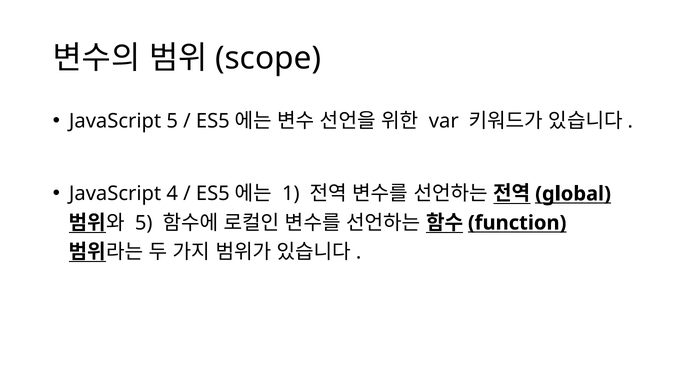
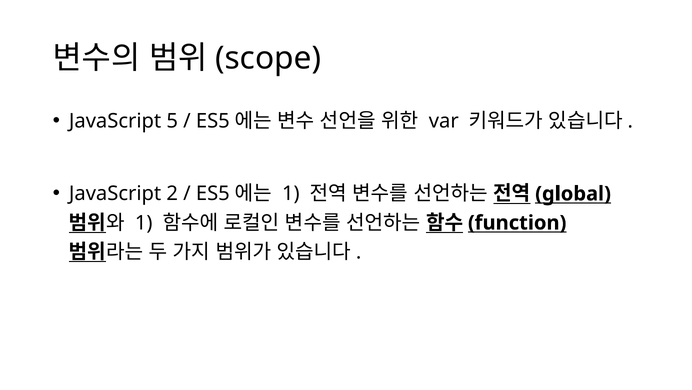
4: 4 -> 2
5 at (144, 222): 5 -> 1
